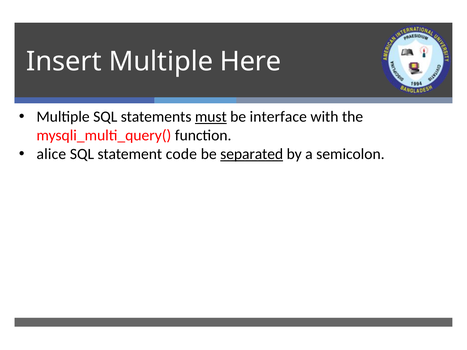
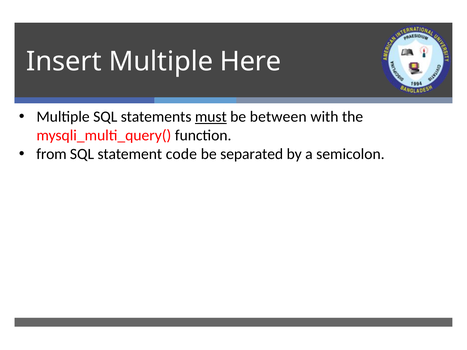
interface: interface -> between
alice: alice -> from
separated underline: present -> none
